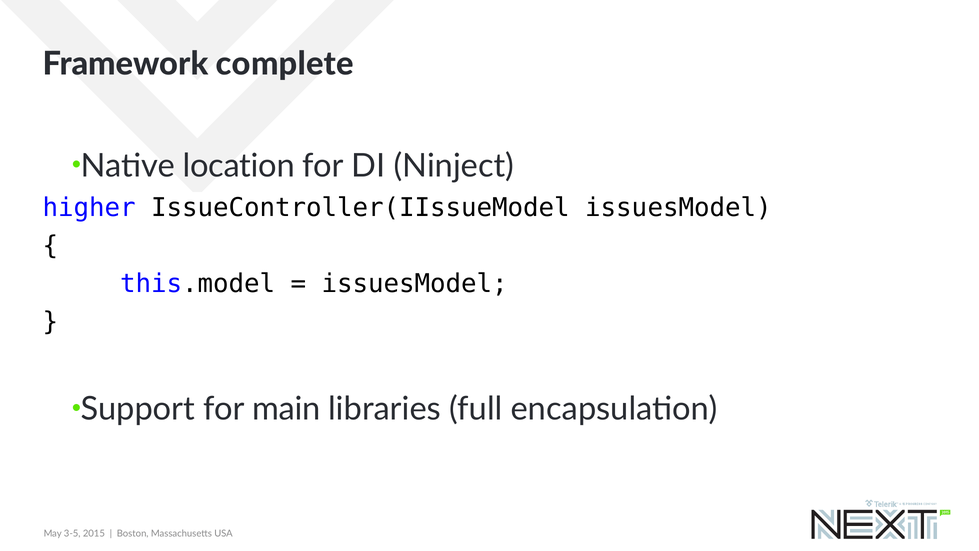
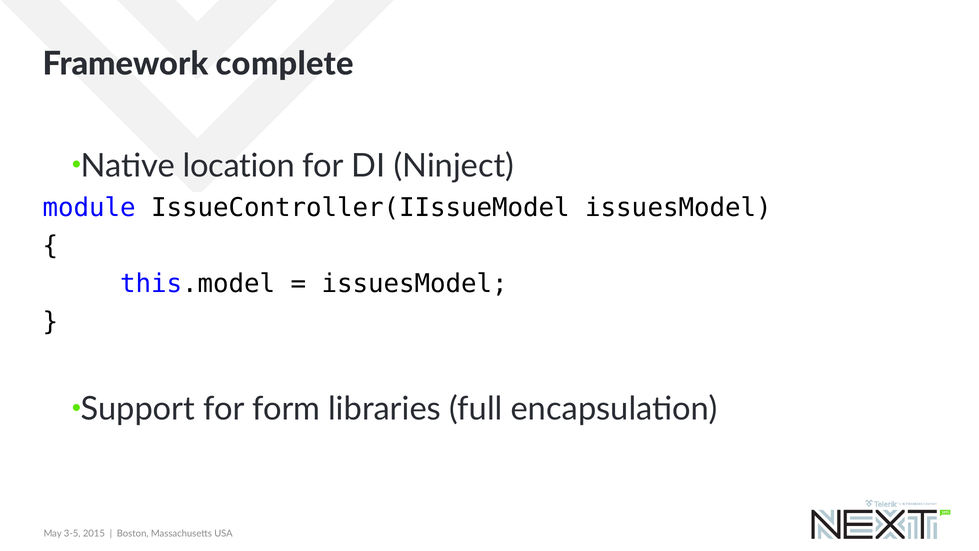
higher: higher -> module
main: main -> form
